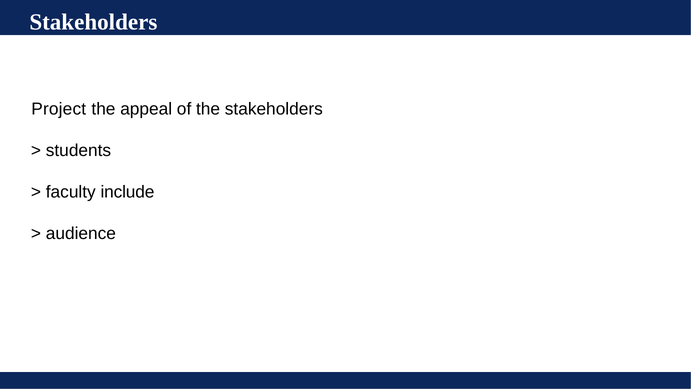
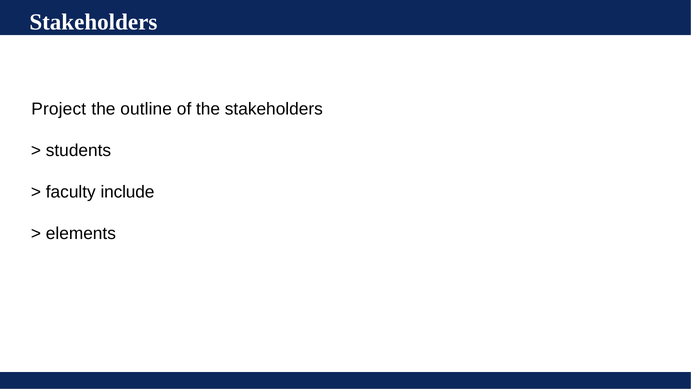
appeal: appeal -> outline
audience: audience -> elements
